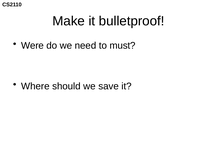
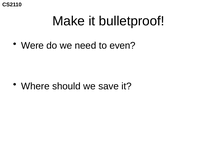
must: must -> even
